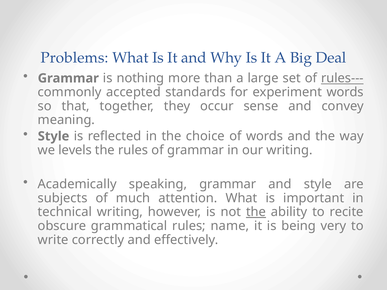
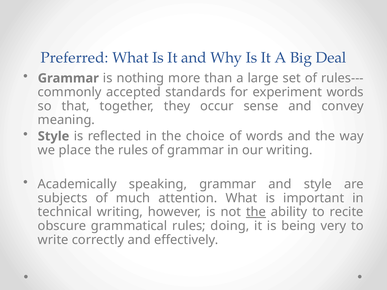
Problems: Problems -> Preferred
rules--- underline: present -> none
levels: levels -> place
name: name -> doing
